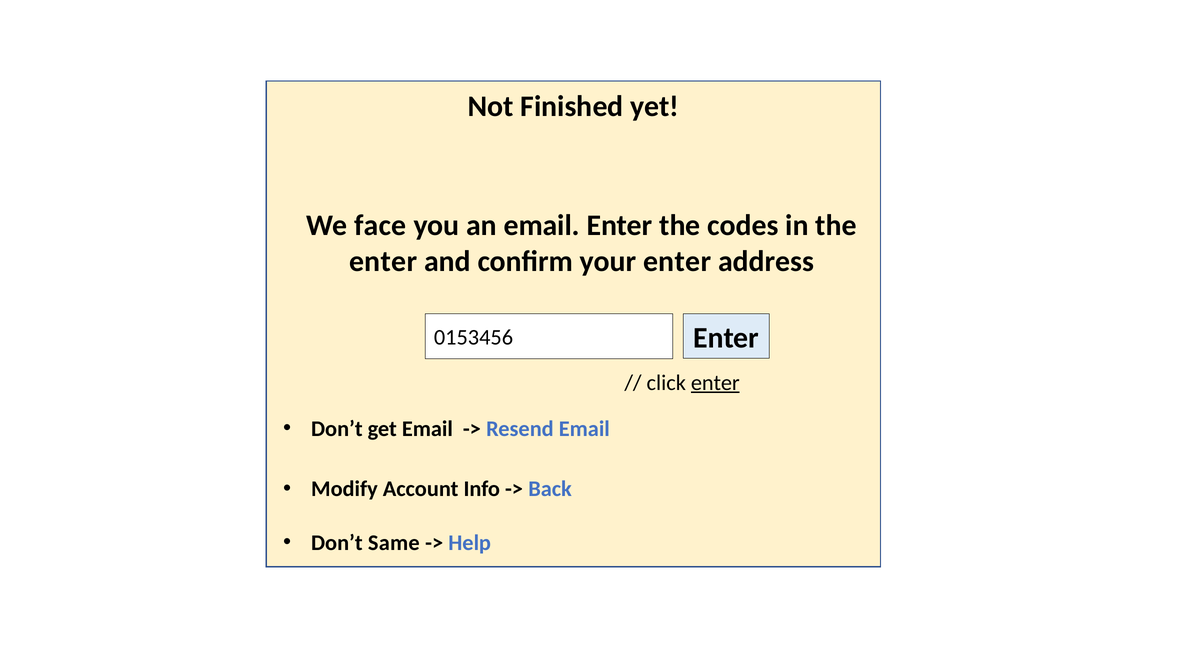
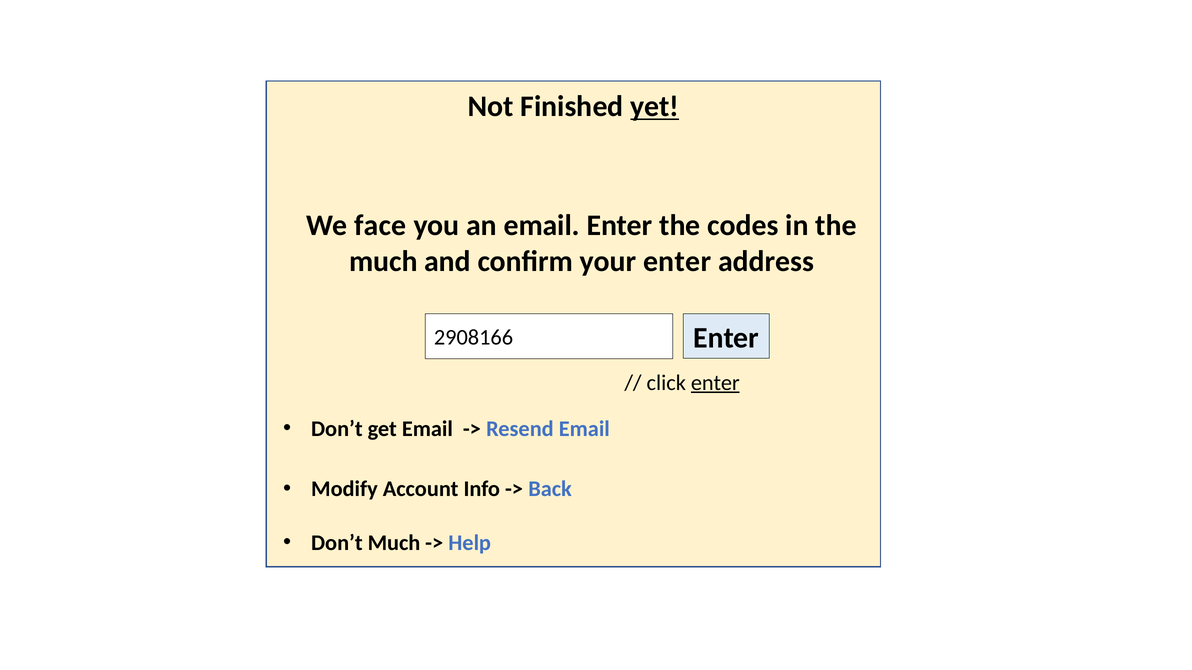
yet underline: none -> present
enter at (383, 261): enter -> much
0153456: 0153456 -> 2908166
Don’t Same: Same -> Much
